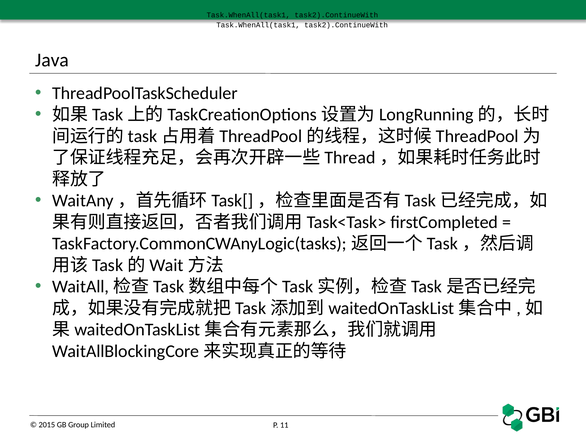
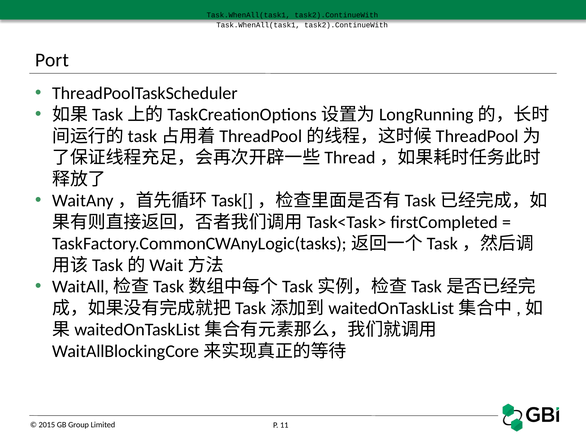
Java: Java -> Port
